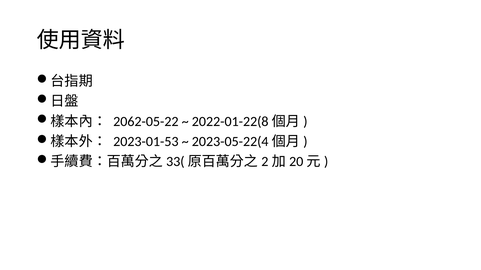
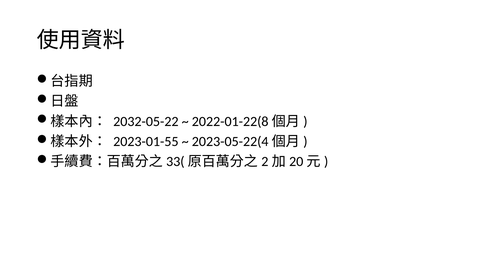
2062-05-22: 2062-05-22 -> 2032-05-22
2023-01-53: 2023-01-53 -> 2023-01-55
